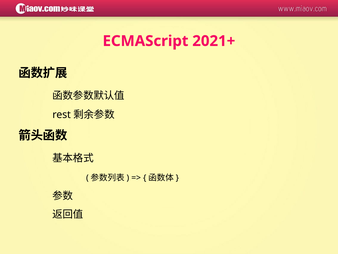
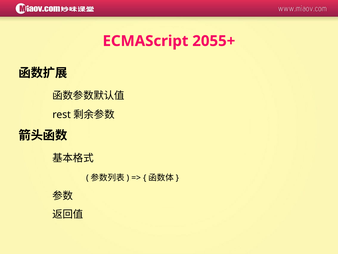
2021+: 2021+ -> 2055+
